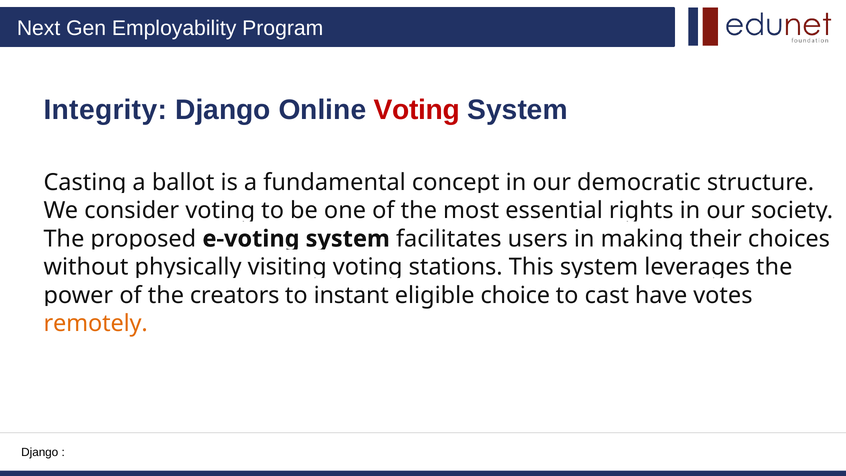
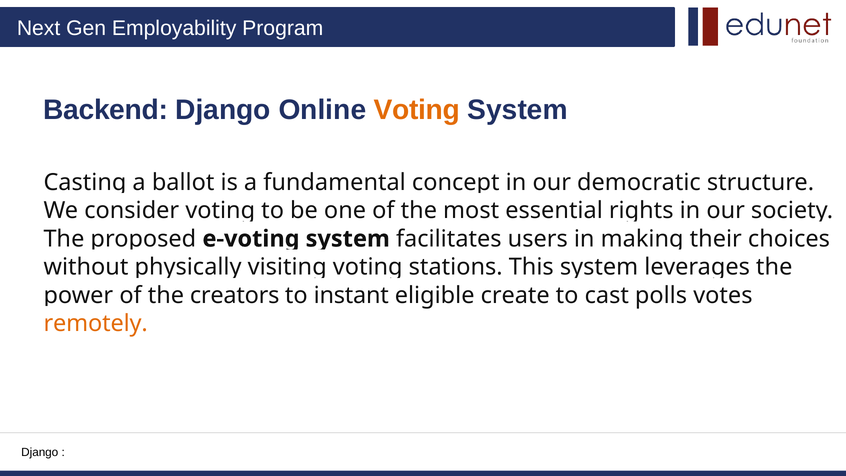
Integrity: Integrity -> Backend
Voting at (417, 110) colour: red -> orange
choice: choice -> create
have: have -> polls
